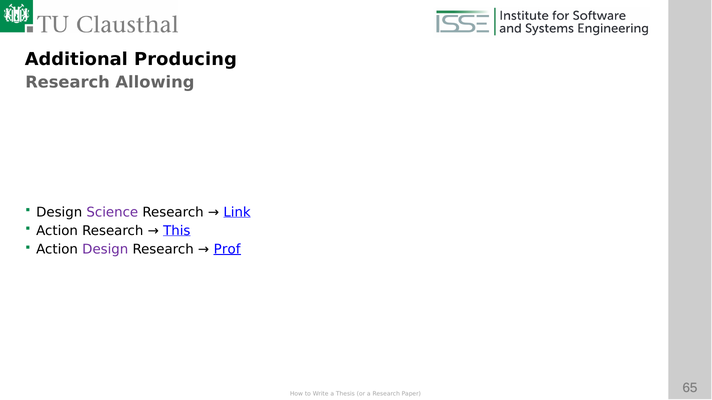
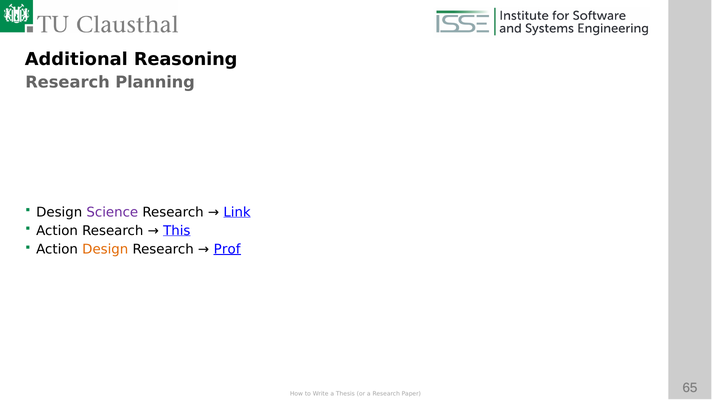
Producing: Producing -> Reasoning
Allowing: Allowing -> Planning
Design at (105, 250) colour: purple -> orange
